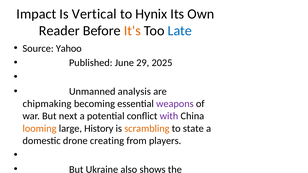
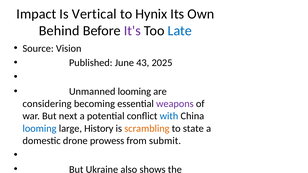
Reader: Reader -> Behind
It's colour: orange -> purple
Yahoo: Yahoo -> Vision
29: 29 -> 43
Unmanned analysis: analysis -> looming
chipmaking: chipmaking -> considering
with colour: purple -> blue
looming at (40, 129) colour: orange -> blue
creating: creating -> prowess
players: players -> submit
